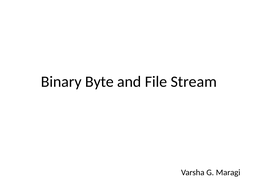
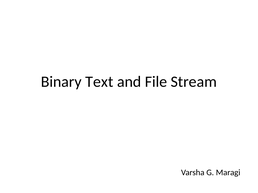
Byte: Byte -> Text
